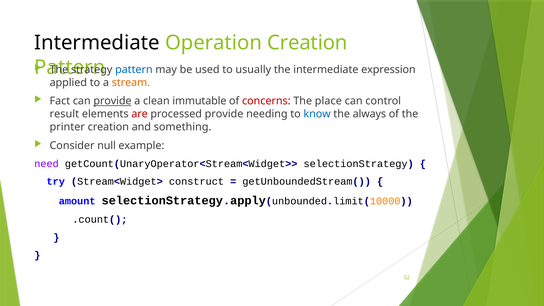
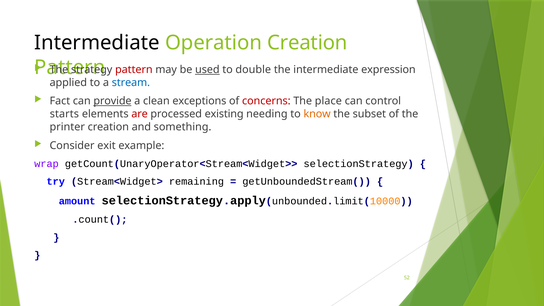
pattern at (134, 70) colour: blue -> red
used underline: none -> present
usually: usually -> double
stream colour: orange -> blue
immutable: immutable -> exceptions
result: result -> starts
processed provide: provide -> existing
know colour: blue -> orange
always: always -> subset
null: null -> exit
need: need -> wrap
construct: construct -> remaining
